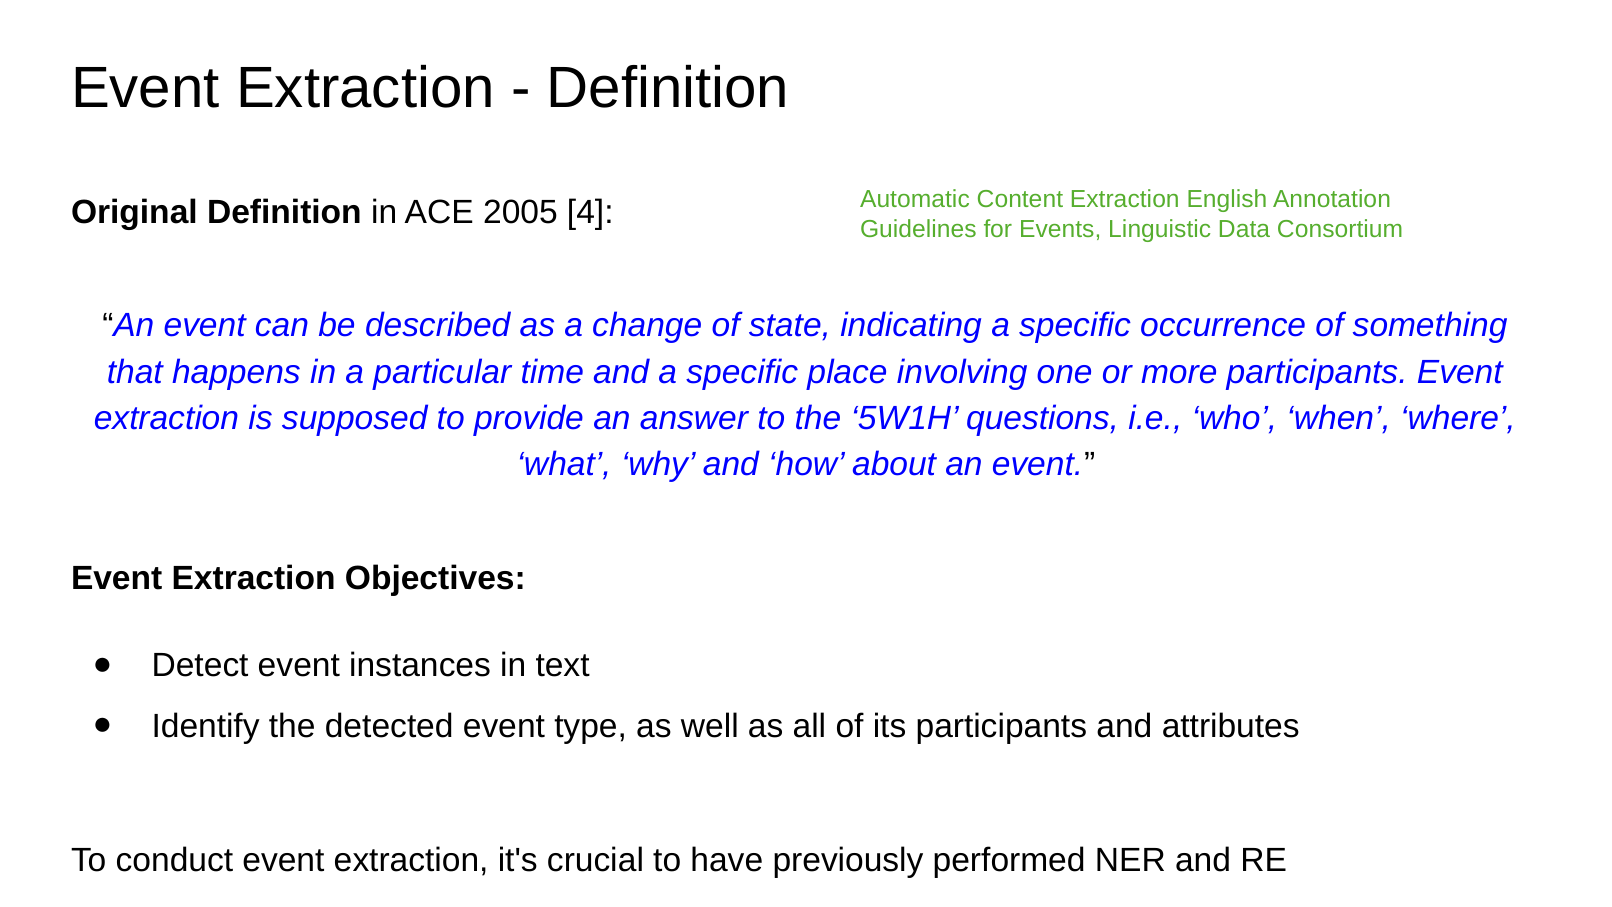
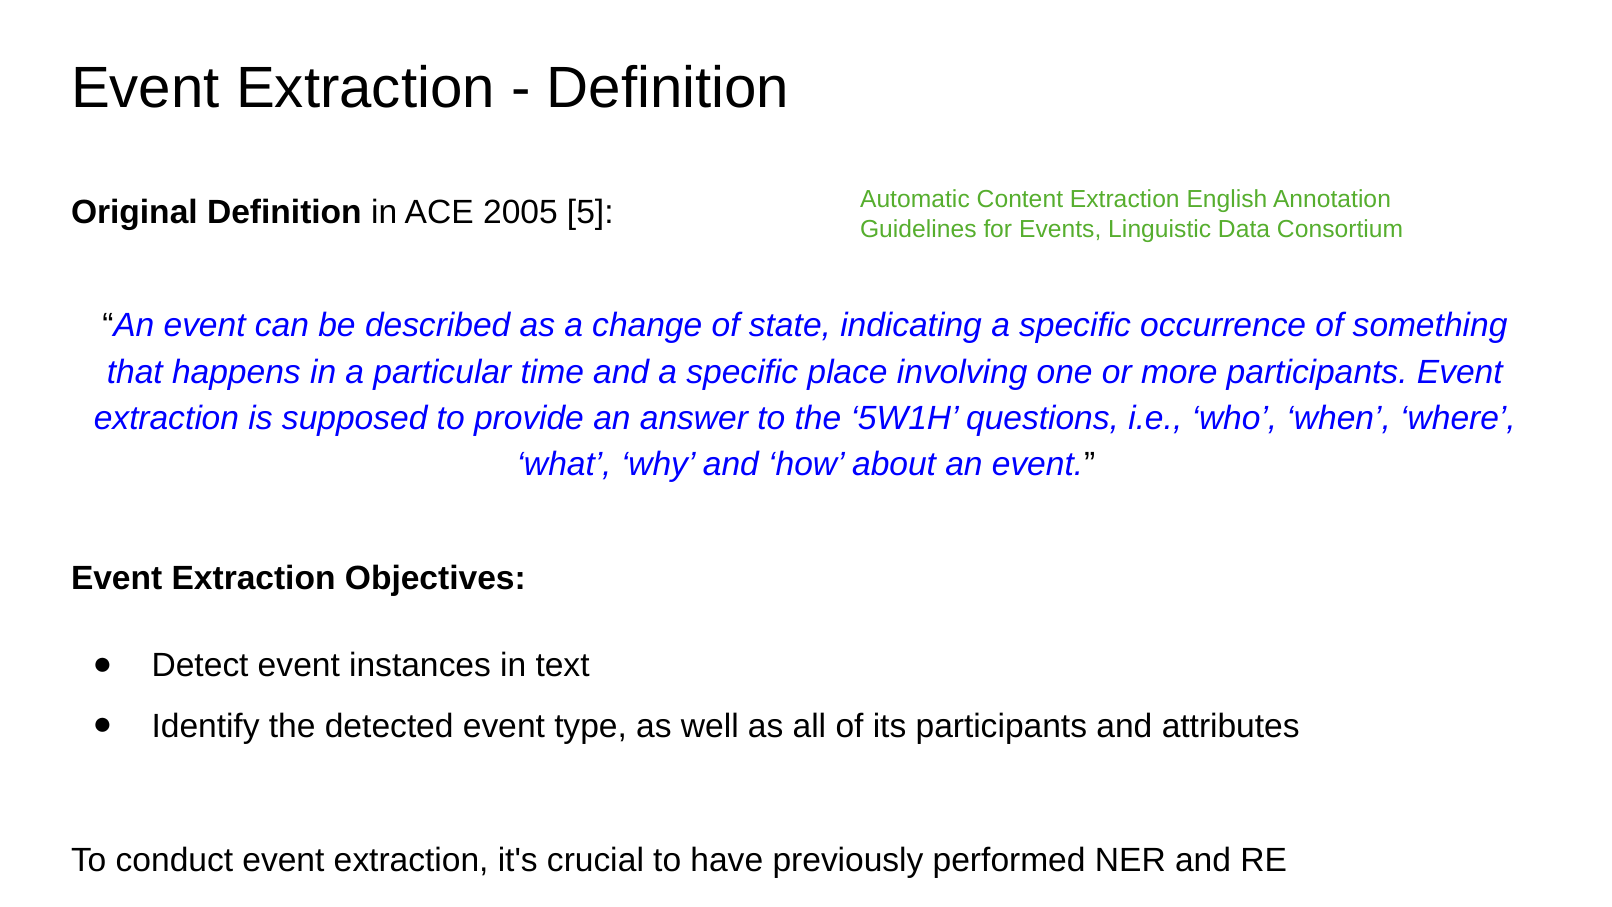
4: 4 -> 5
